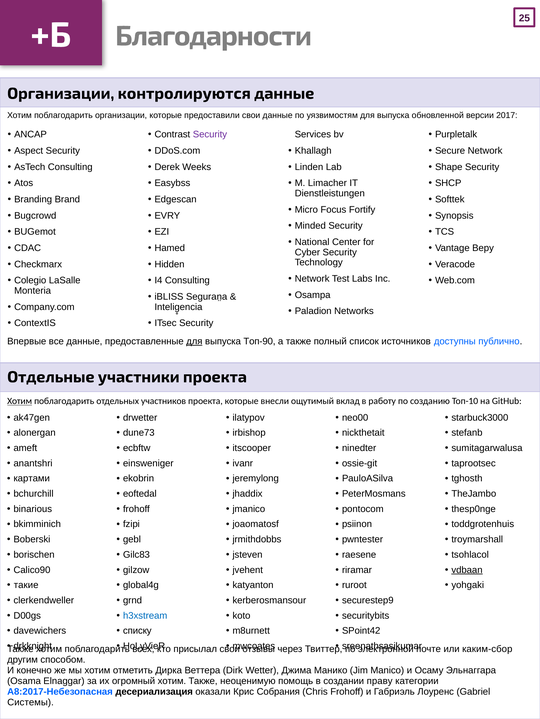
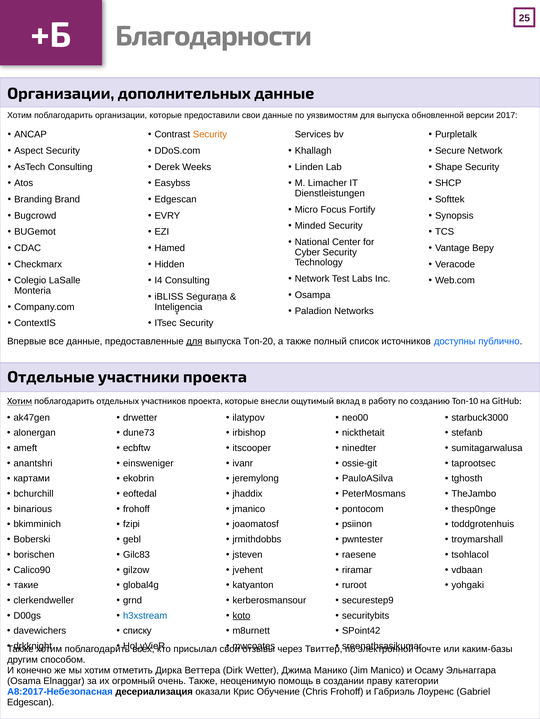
контролируются: контролируются -> дополнительных
Security at (210, 135) colour: purple -> orange
Топ-90: Топ-90 -> Топ-20
vdbaan underline: present -> none
koto underline: none -> present
каким-сбор: каким-сбор -> каким-базы
огромный хотим: хотим -> очень
Собрания: Собрания -> Обучение
Системы at (31, 703): Системы -> Edgescan
